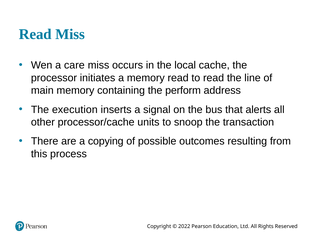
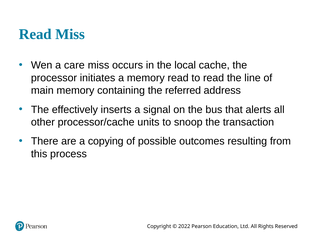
perform: perform -> referred
execution: execution -> effectively
